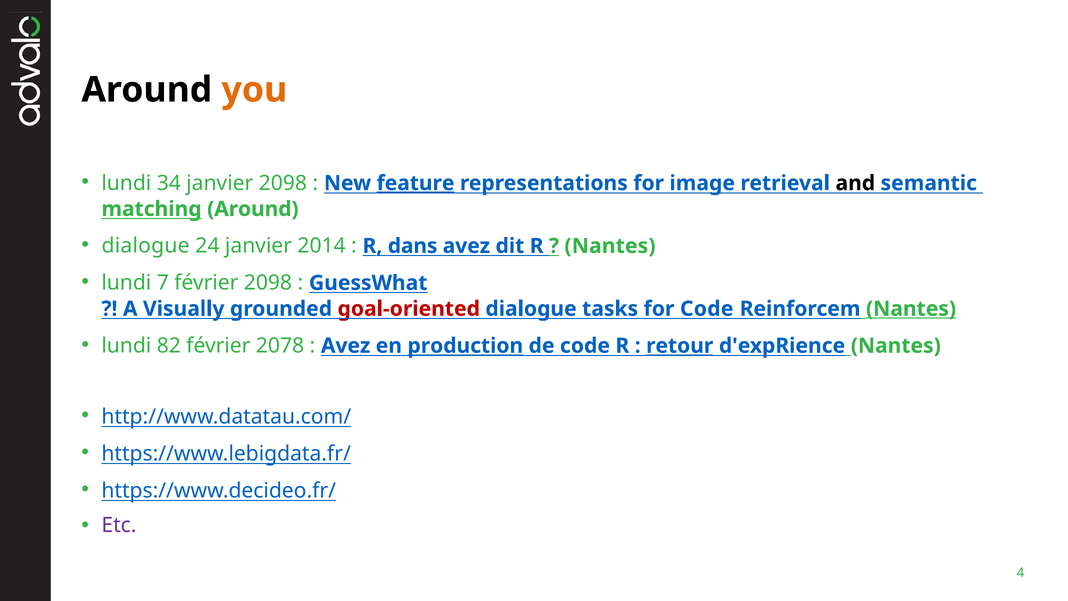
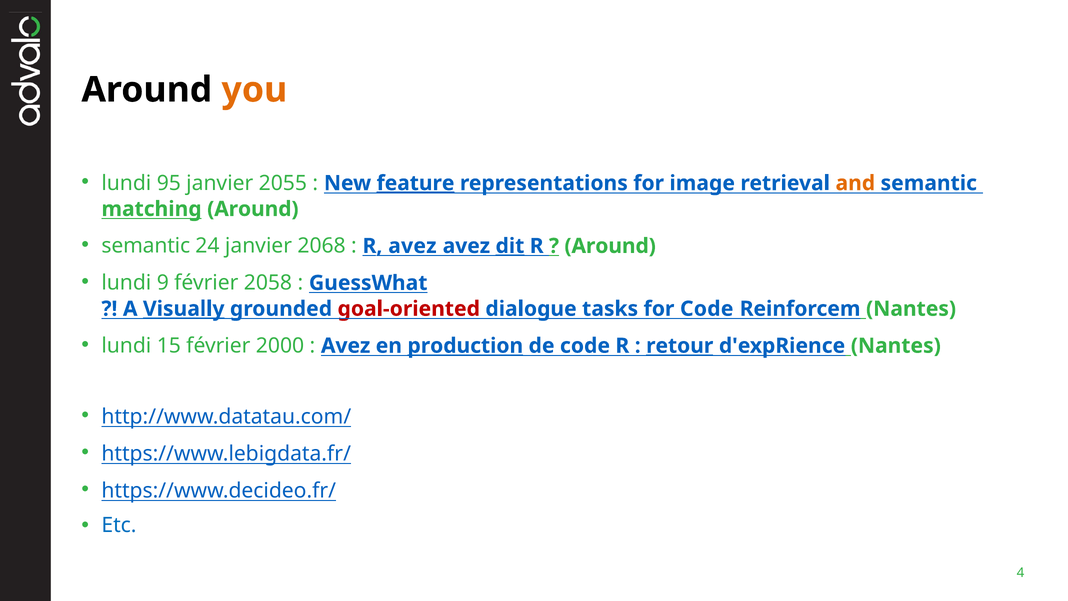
34: 34 -> 95
janvier 2098: 2098 -> 2055
and colour: black -> orange
dialogue at (146, 246): dialogue -> semantic
2014: 2014 -> 2068
R dans: dans -> avez
dit underline: none -> present
Nantes at (610, 246): Nantes -> Around
7: 7 -> 9
février 2098: 2098 -> 2058
Visually underline: none -> present
Nantes at (911, 309) underline: present -> none
82: 82 -> 15
2078: 2078 -> 2000
Etc colour: purple -> blue
